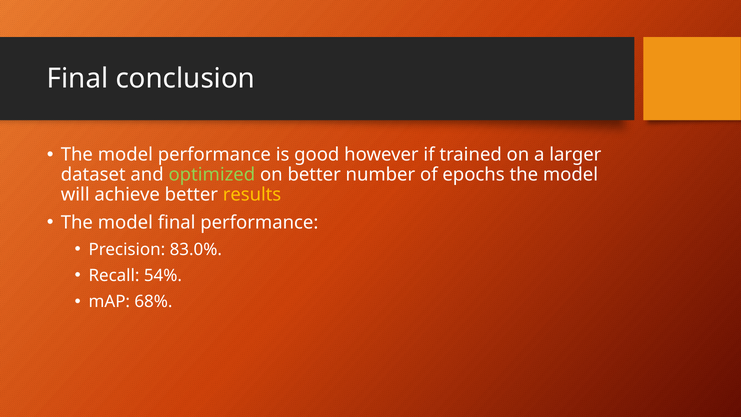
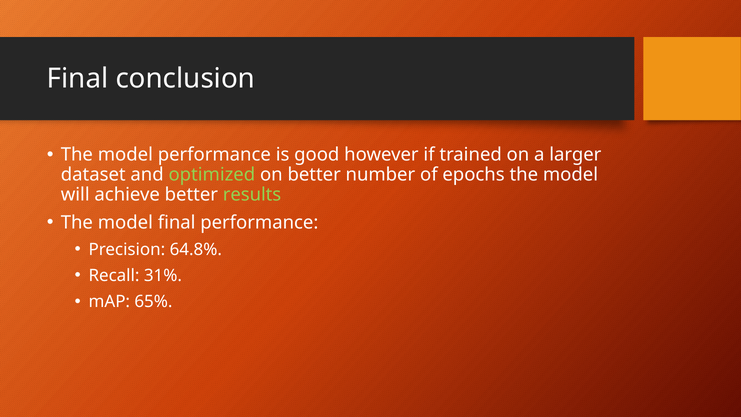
results colour: yellow -> light green
83.0%: 83.0% -> 64.8%
54%: 54% -> 31%
68%: 68% -> 65%
